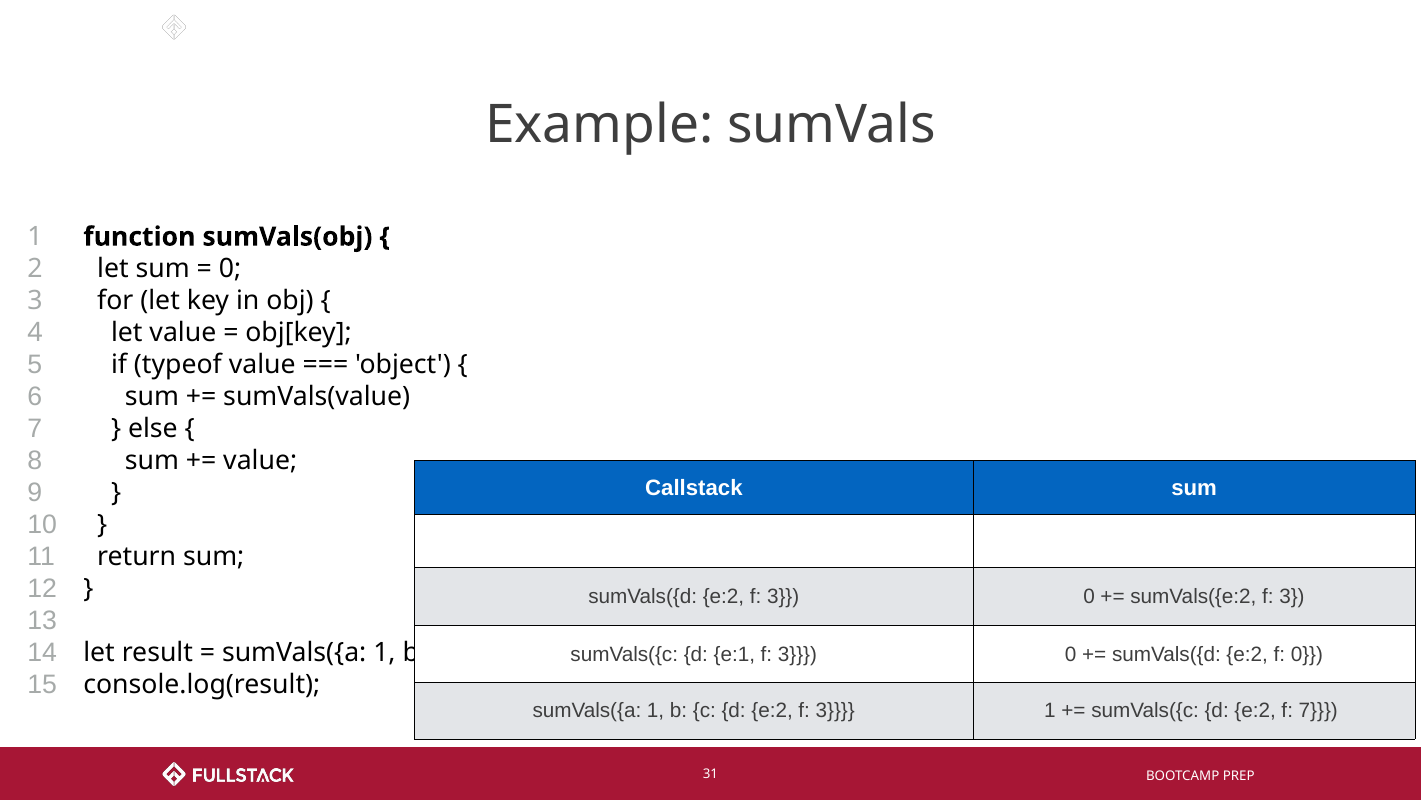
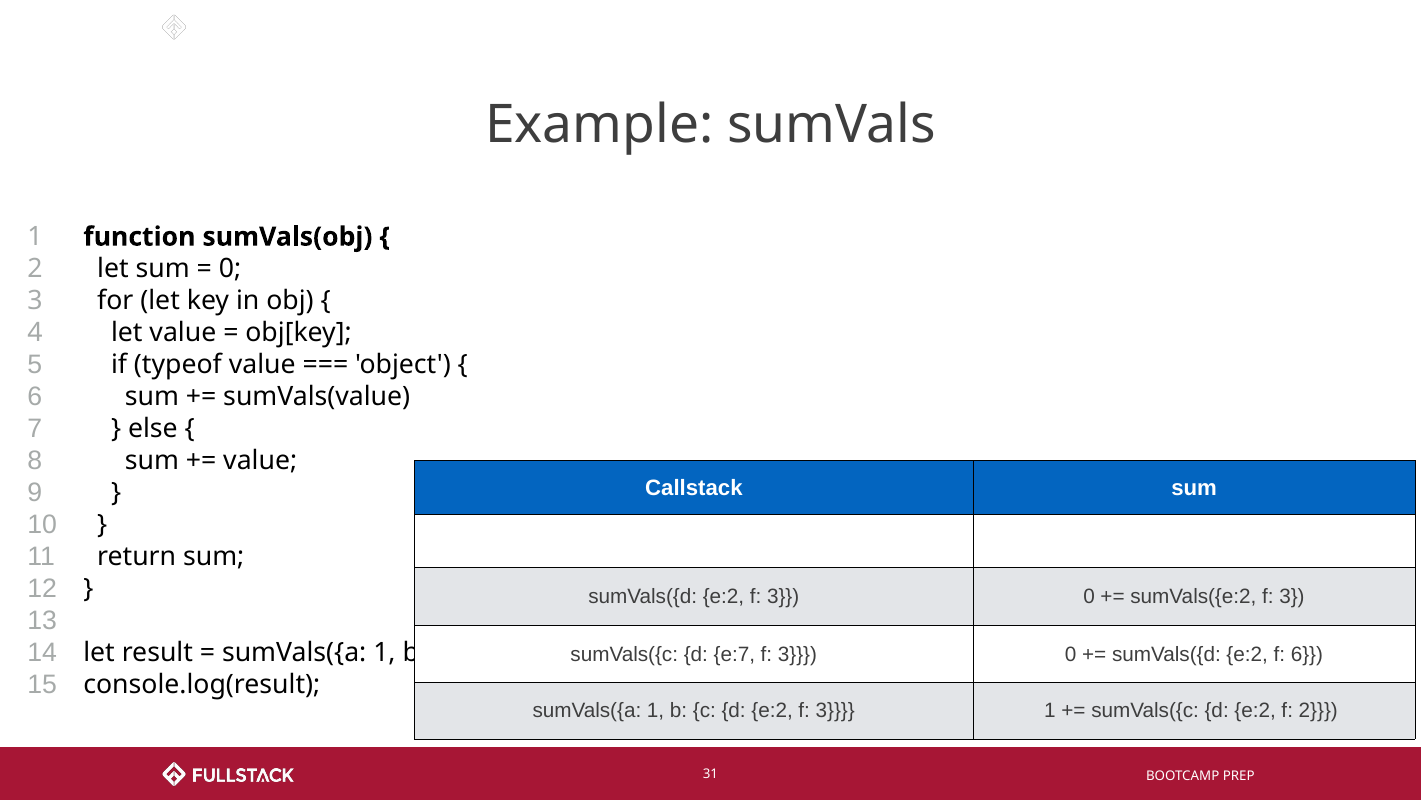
e:1: e:1 -> e:7
f 0: 0 -> 6
f 7: 7 -> 2
